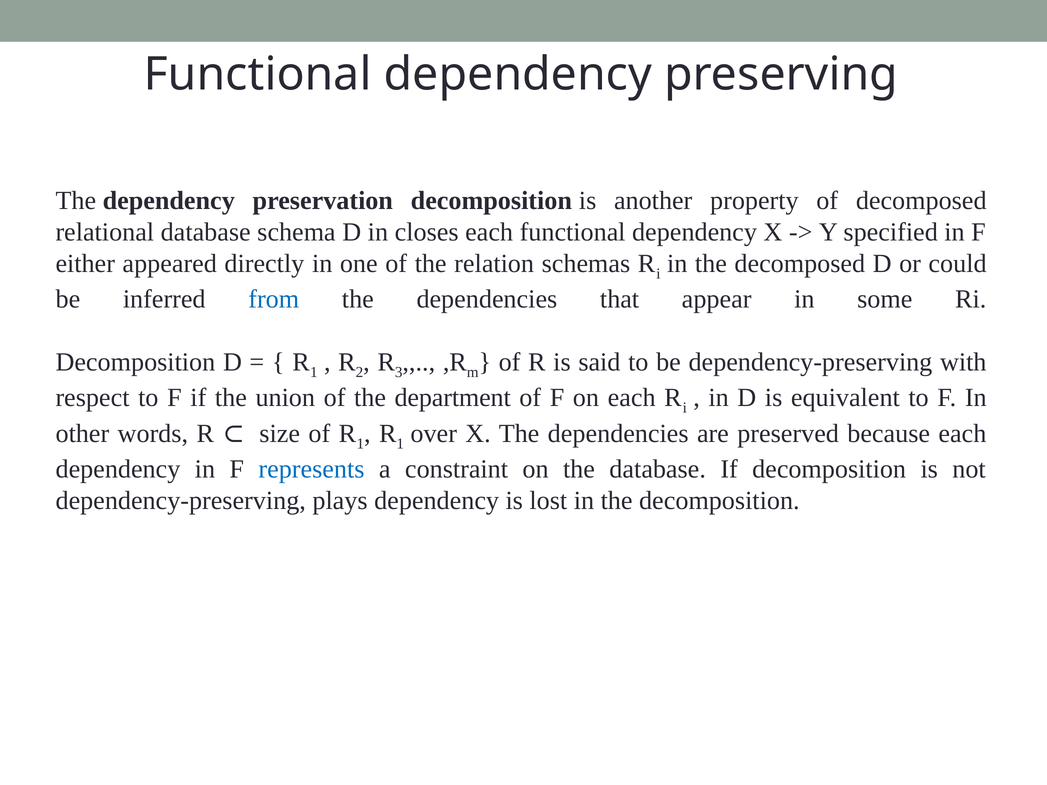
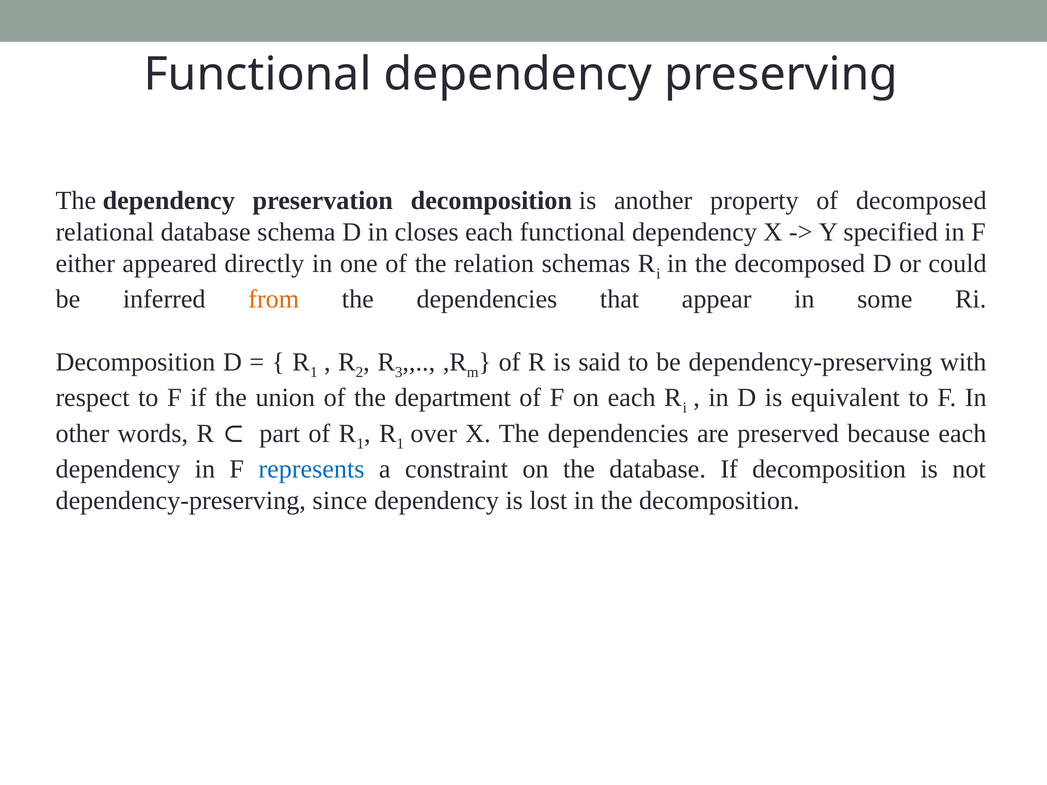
from colour: blue -> orange
size: size -> part
plays: plays -> since
